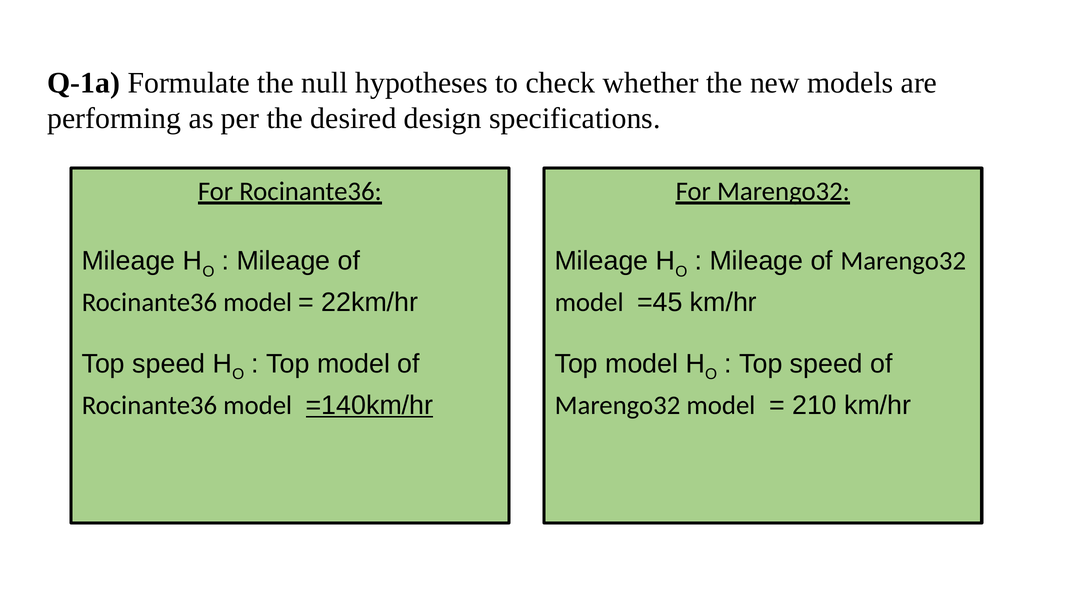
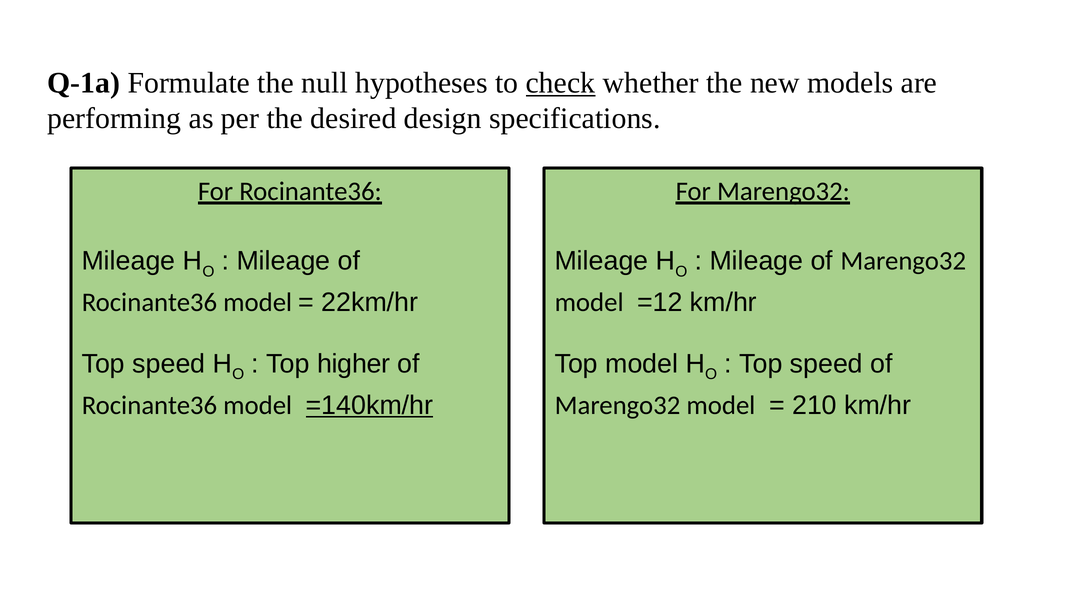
check underline: none -> present
=45: =45 -> =12
model at (354, 364): model -> higher
